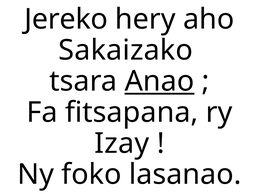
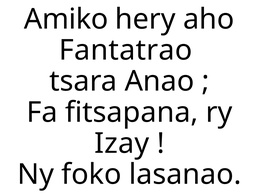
Jereko: Jereko -> Amiko
Sakaizako: Sakaizako -> Fantatrao
Anao underline: present -> none
